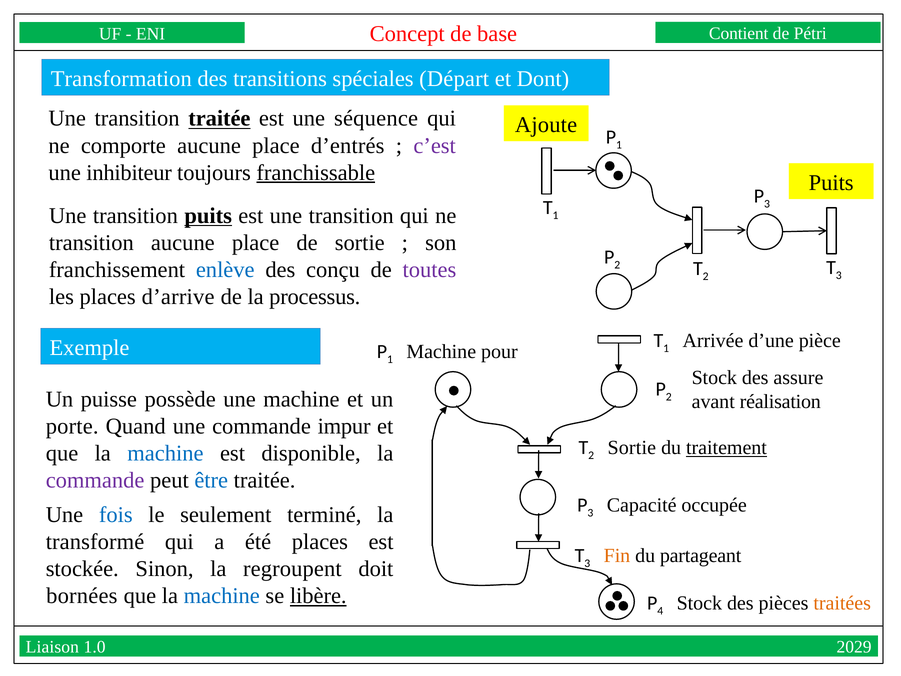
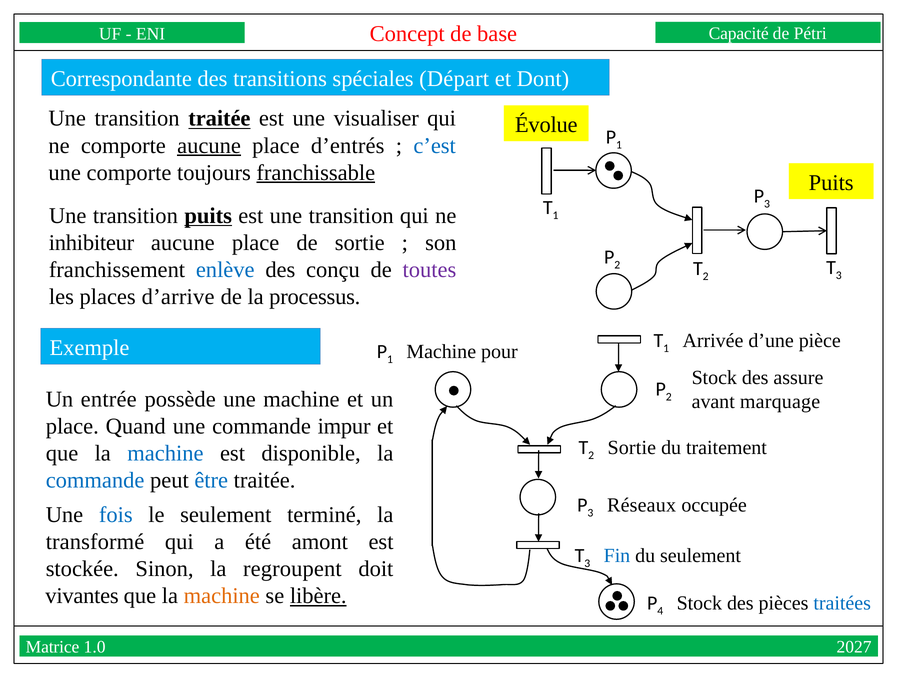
Contient: Contient -> Capacité
Transformation: Transformation -> Correspondante
séquence: séquence -> visualiser
Ajoute: Ajoute -> Évolue
aucune at (209, 146) underline: none -> present
c’est colour: purple -> blue
une inhibiteur: inhibiteur -> comporte
transition at (91, 243): transition -> inhibiteur
puisse: puisse -> entrée
réalisation: réalisation -> marquage
porte at (72, 426): porte -> place
traitement underline: present -> none
commande at (95, 480) colour: purple -> blue
Capacité: Capacité -> Réseaux
été places: places -> amont
Fin colour: orange -> blue
du partageant: partageant -> seulement
bornées: bornées -> vivantes
machine at (222, 596) colour: blue -> orange
traitées colour: orange -> blue
Liaison: Liaison -> Matrice
2029: 2029 -> 2027
